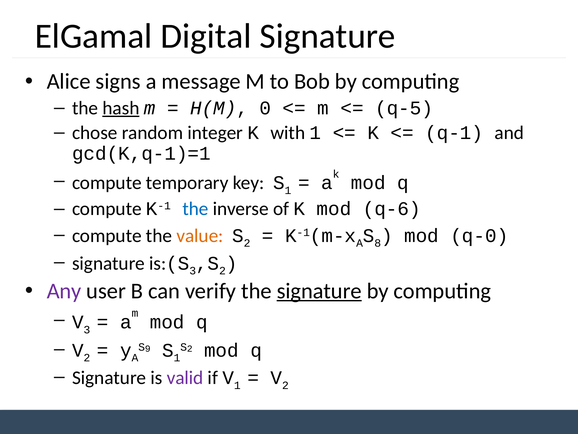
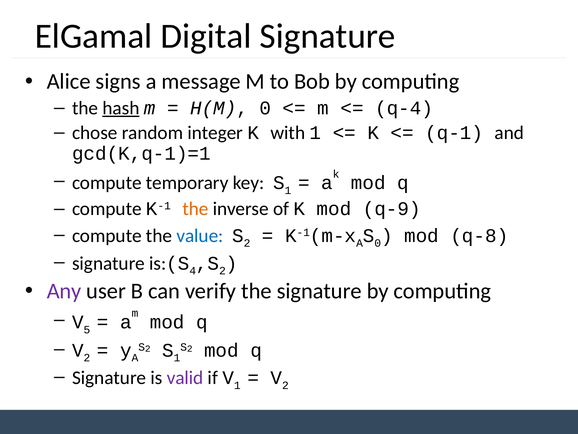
q-5: q-5 -> q-4
the at (195, 209) colour: blue -> orange
q-6: q-6 -> q-9
value colour: orange -> blue
8 at (378, 243): 8 -> 0
q-0: q-0 -> q-8
3 at (193, 270): 3 -> 4
signature at (319, 291) underline: present -> none
3 at (87, 329): 3 -> 5
9 at (148, 348): 9 -> 2
